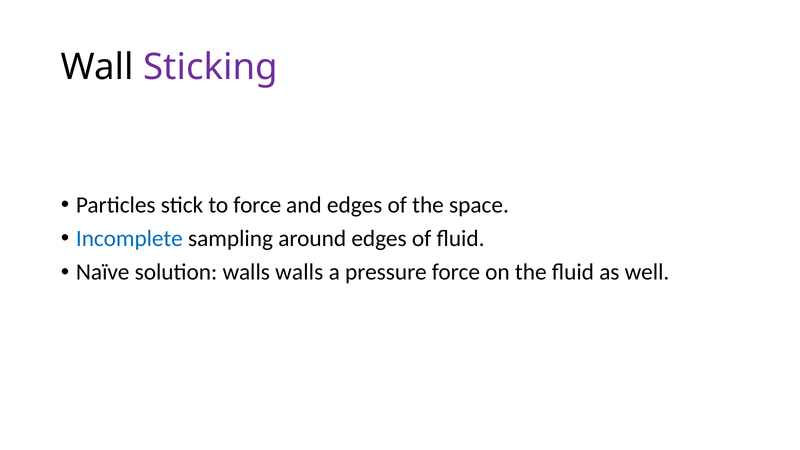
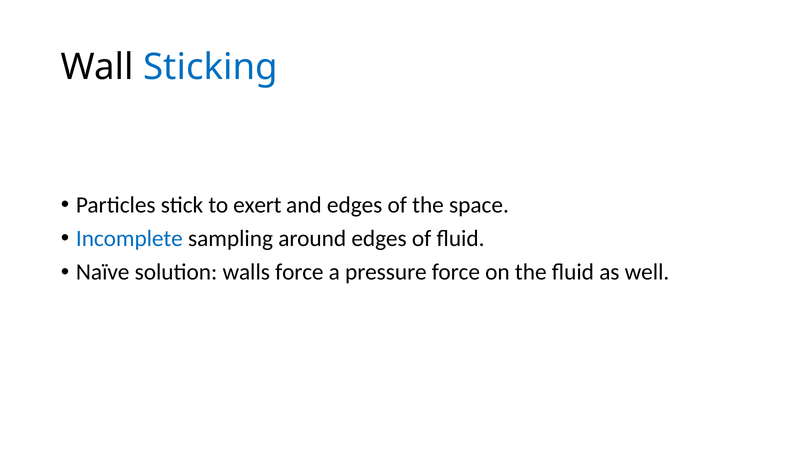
Sticking colour: purple -> blue
to force: force -> exert
walls walls: walls -> force
